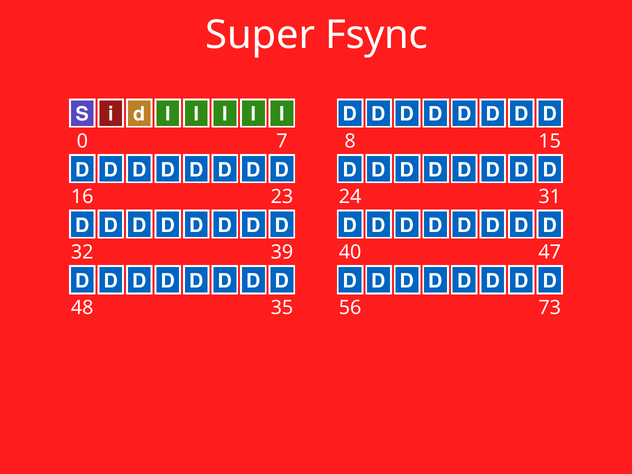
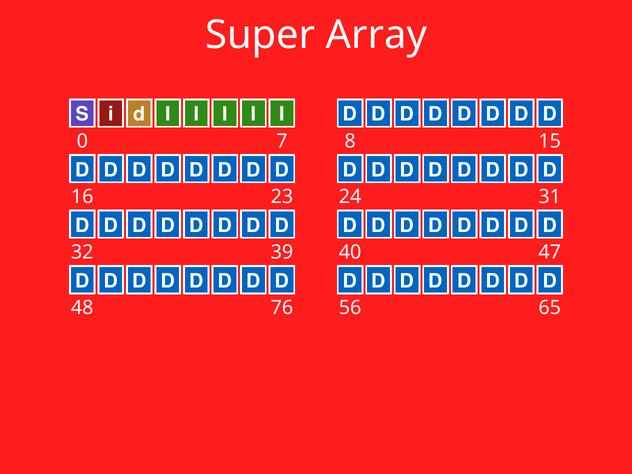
Fsync: Fsync -> Array
35: 35 -> 76
73: 73 -> 65
